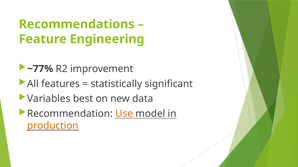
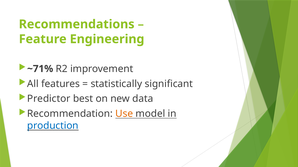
~77%: ~77% -> ~71%
Variables: Variables -> Predictor
production colour: orange -> blue
